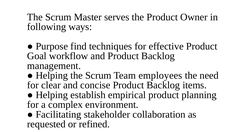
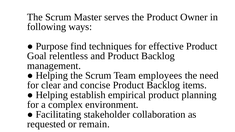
workflow: workflow -> relentless
refined: refined -> remain
